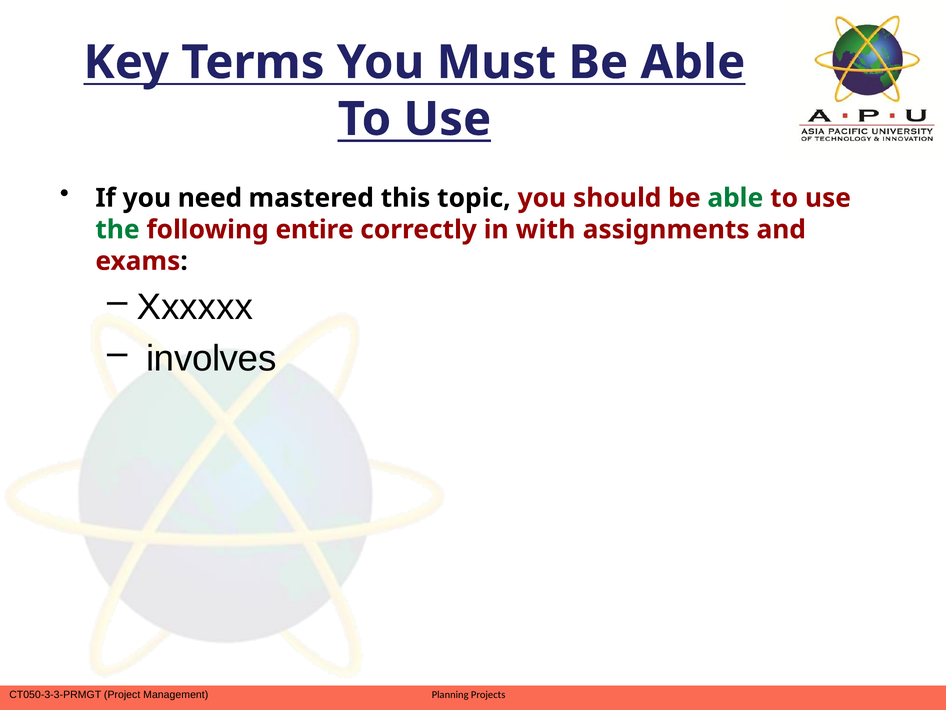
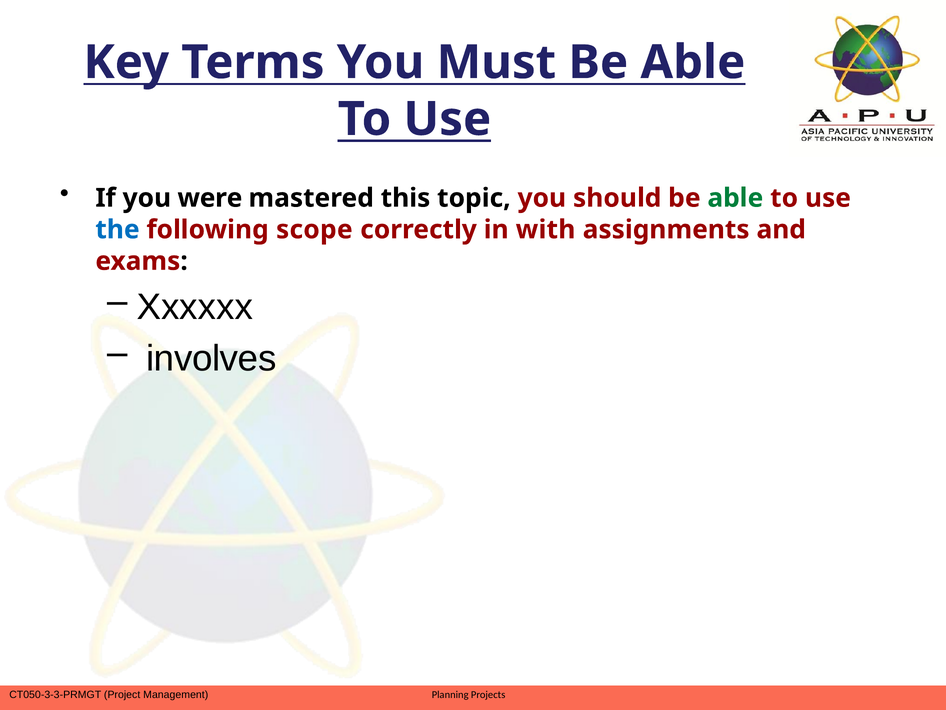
need: need -> were
the colour: green -> blue
entire: entire -> scope
